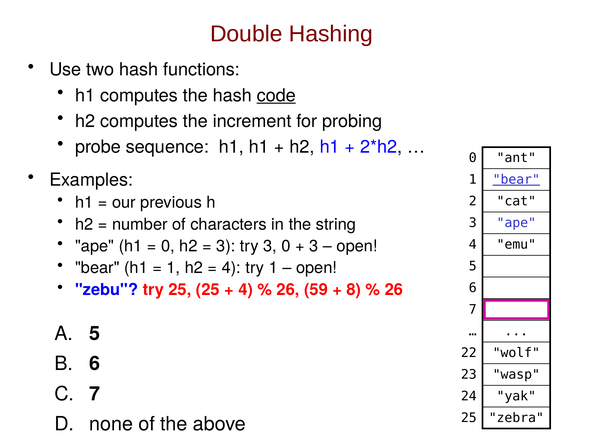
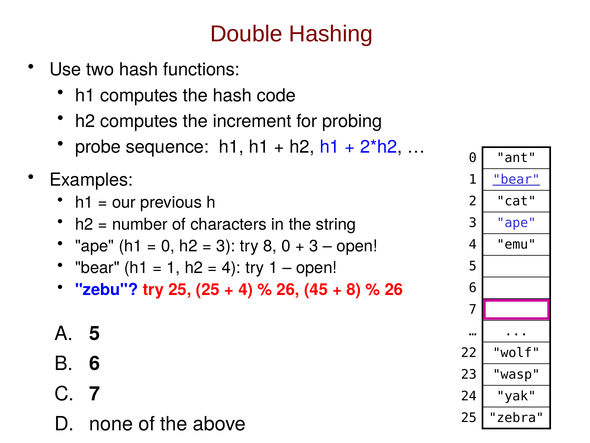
code underline: present -> none
try 3: 3 -> 8
59: 59 -> 45
